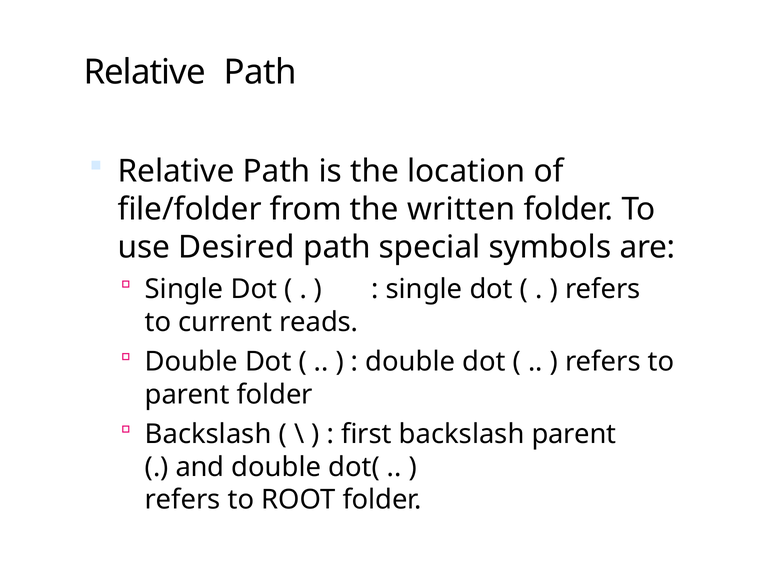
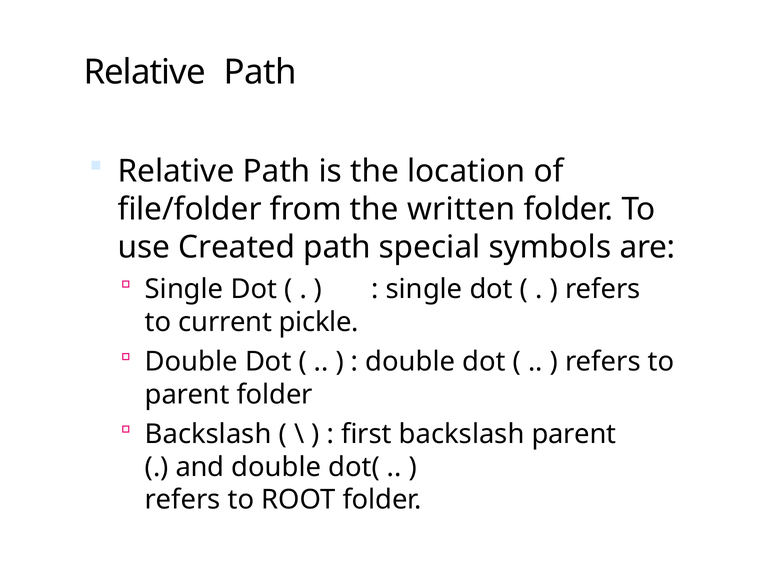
Desired: Desired -> Created
reads: reads -> pickle
